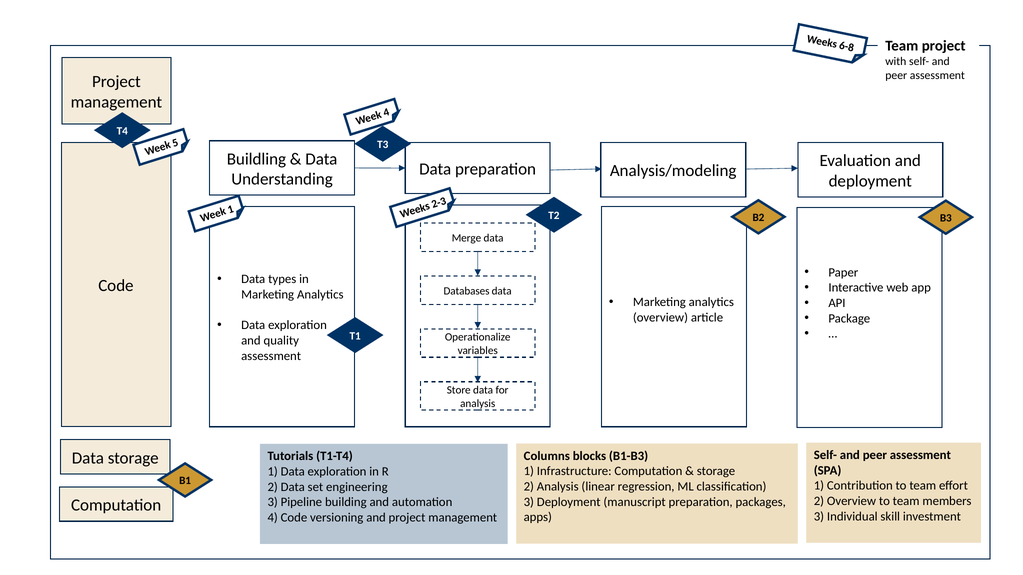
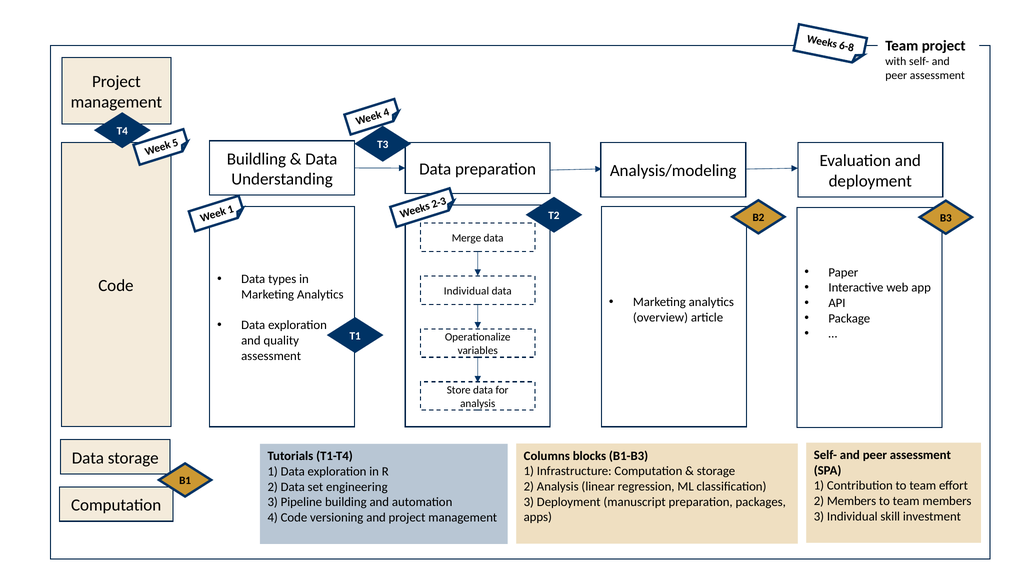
Databases at (467, 291): Databases -> Individual
2 Overview: Overview -> Members
